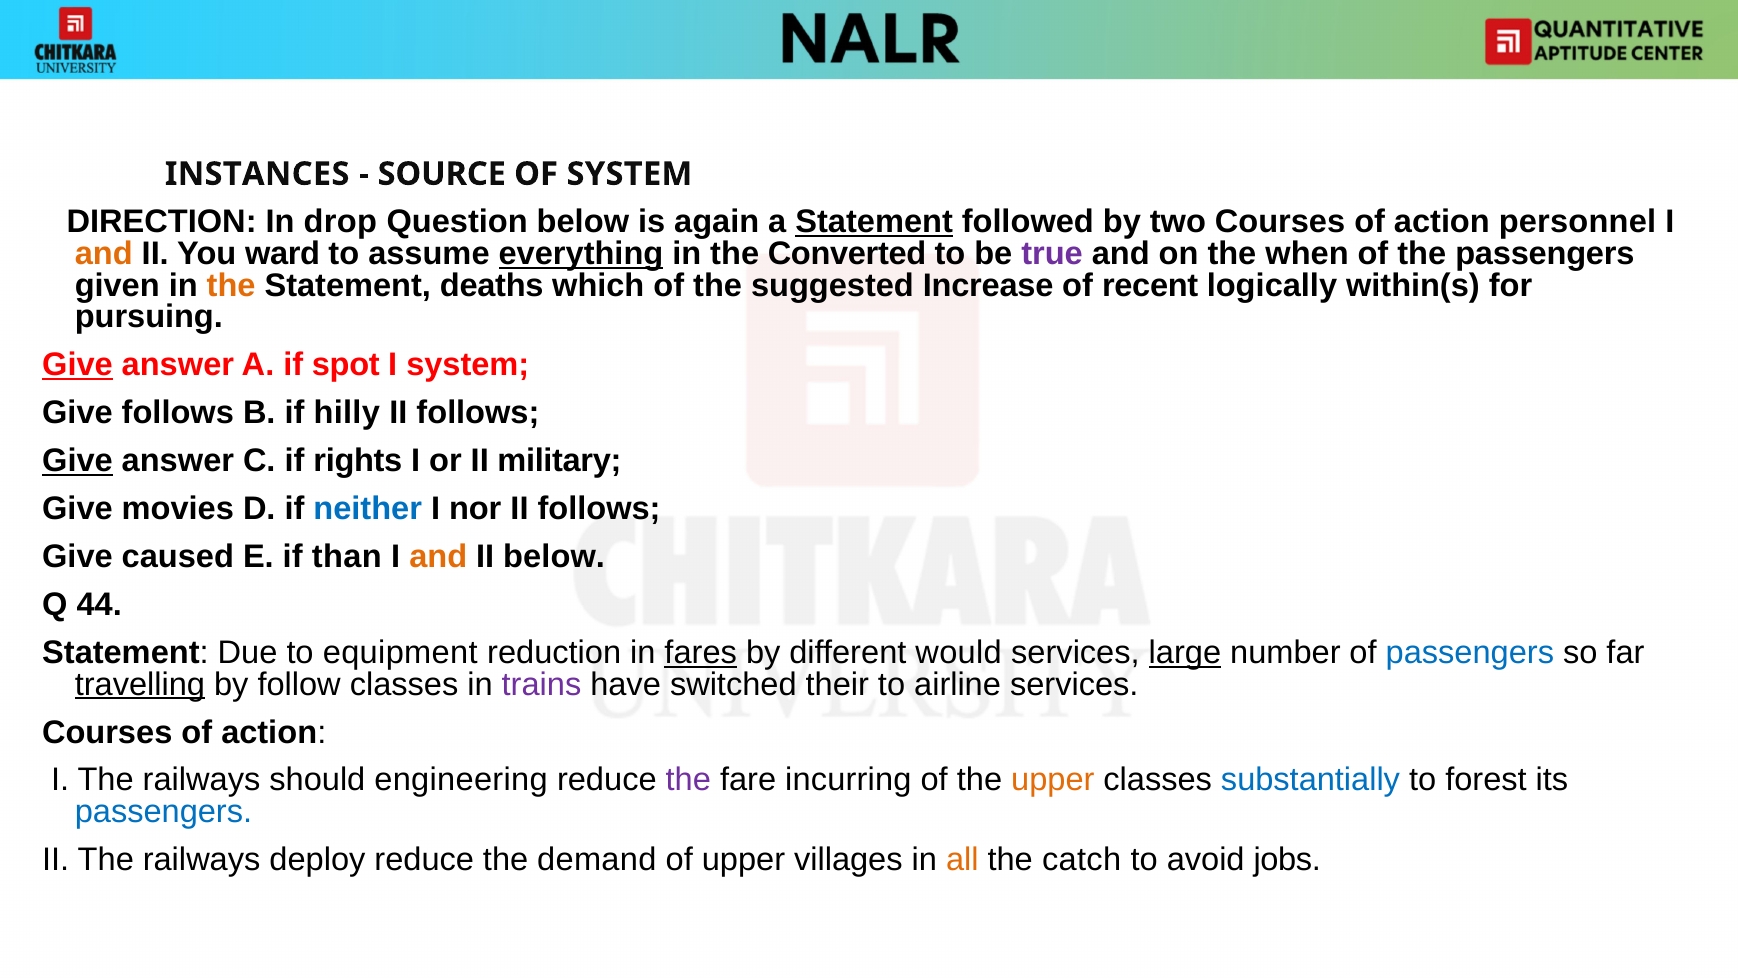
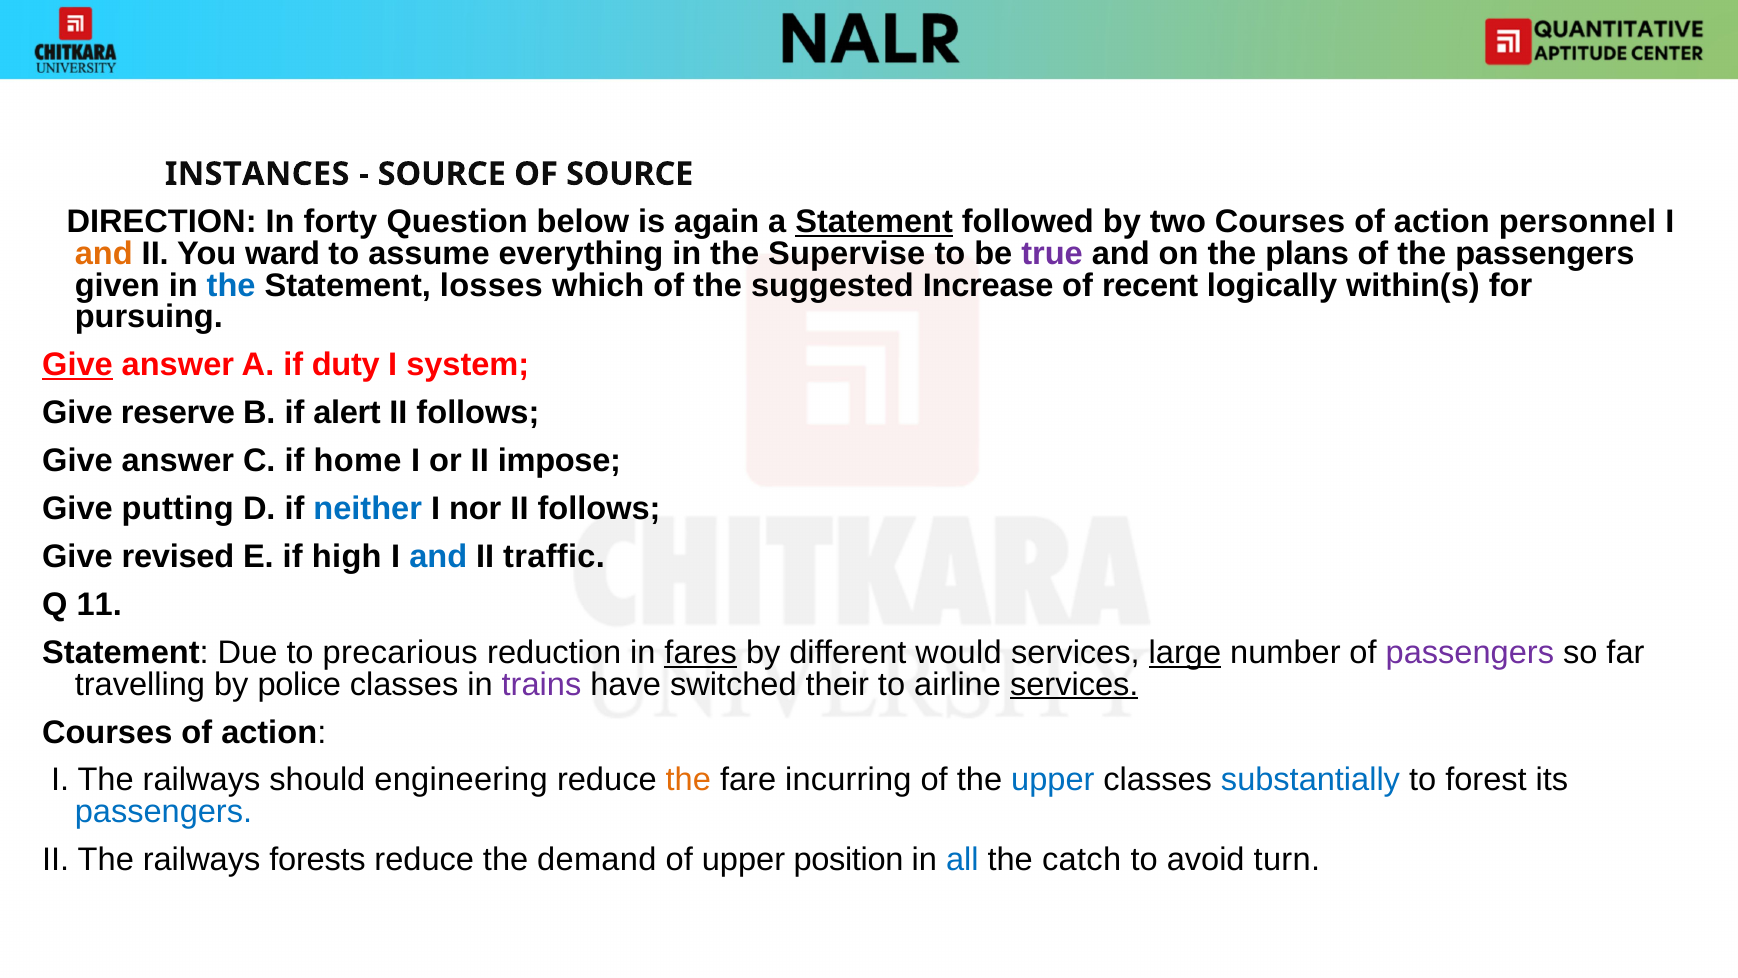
OF SYSTEM: SYSTEM -> SOURCE
drop: drop -> forty
everything underline: present -> none
Converted: Converted -> Supervise
when: when -> plans
the at (231, 285) colour: orange -> blue
deaths: deaths -> losses
spot: spot -> duty
Give follows: follows -> reserve
hilly: hilly -> alert
Give at (77, 461) underline: present -> none
rights: rights -> home
military: military -> impose
movies: movies -> putting
caused: caused -> revised
than: than -> high
and at (438, 557) colour: orange -> blue
II below: below -> traffic
44: 44 -> 11
equipment: equipment -> precarious
passengers at (1470, 652) colour: blue -> purple
travelling underline: present -> none
follow: follow -> police
services at (1074, 684) underline: none -> present
the at (688, 780) colour: purple -> orange
upper at (1053, 780) colour: orange -> blue
deploy: deploy -> forests
villages: villages -> position
all colour: orange -> blue
jobs: jobs -> turn
